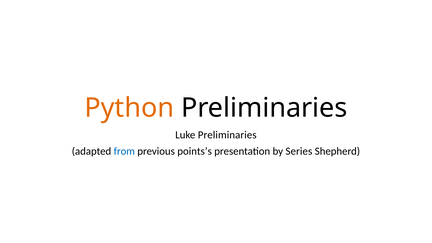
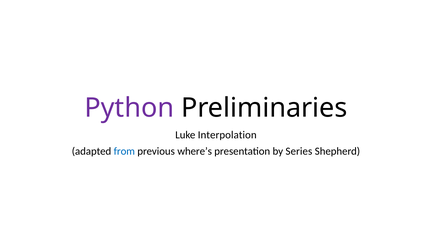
Python colour: orange -> purple
Luke Preliminaries: Preliminaries -> Interpolation
points’s: points’s -> where’s
